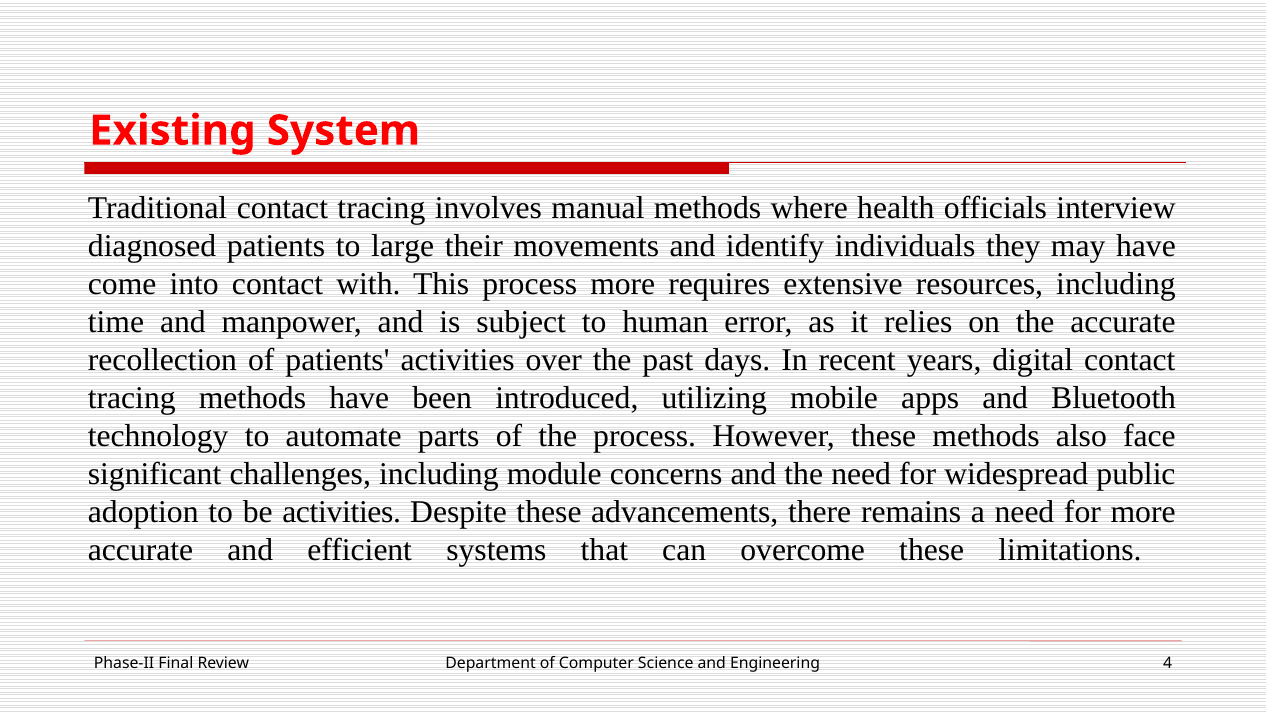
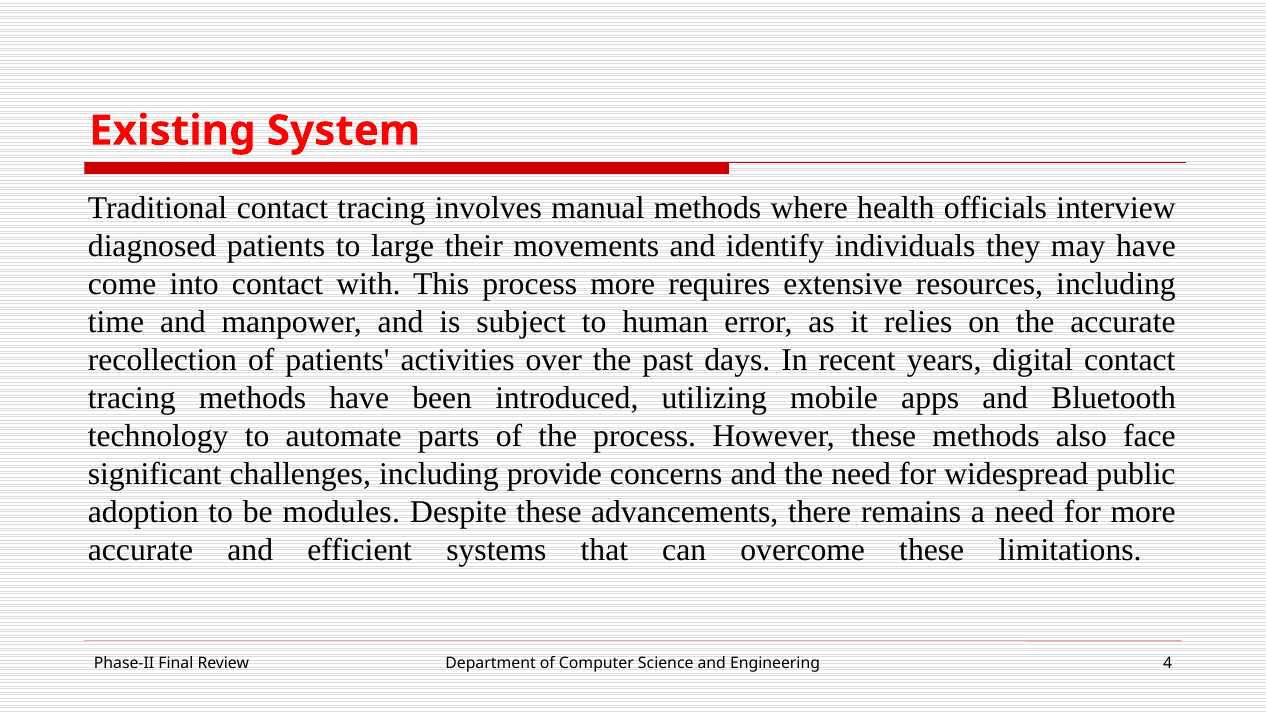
module: module -> provide
be activities: activities -> modules
